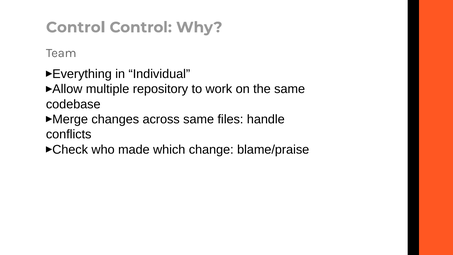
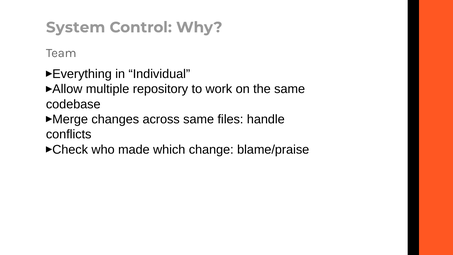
Control at (76, 27): Control -> System
